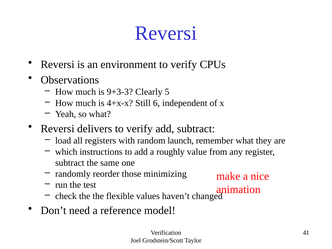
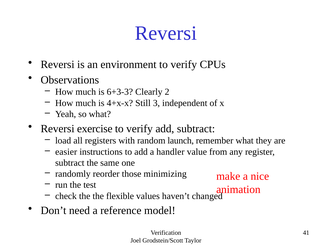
9+3-3: 9+3-3 -> 6+3-3
5: 5 -> 2
6: 6 -> 3
delivers: delivers -> exercise
which: which -> easier
roughly: roughly -> handler
